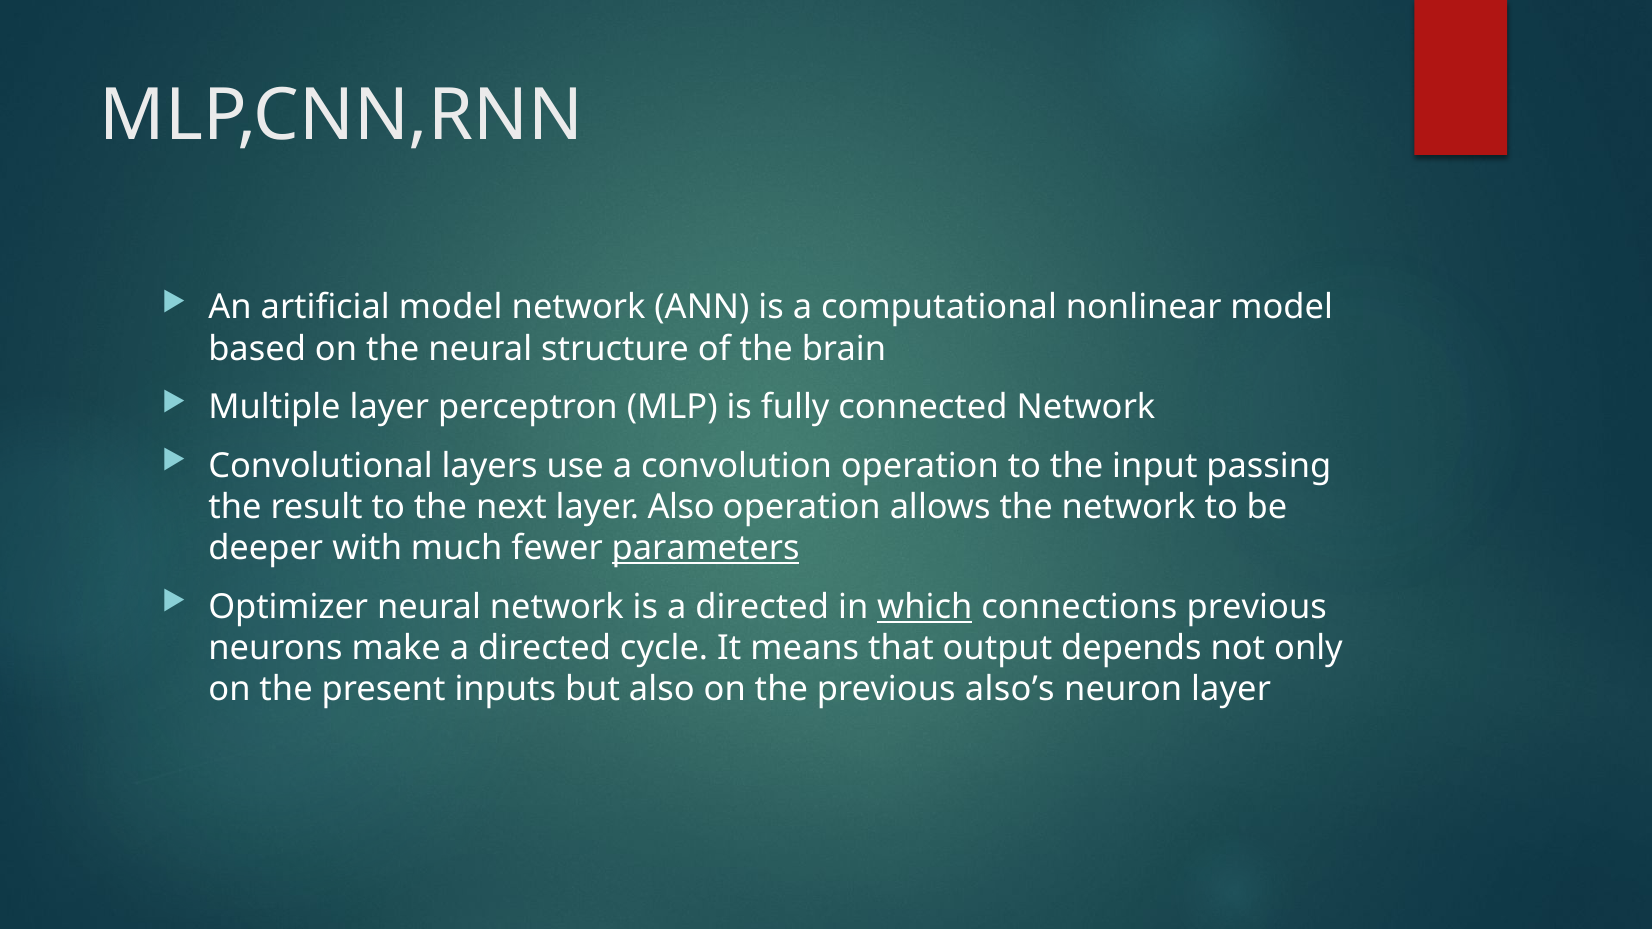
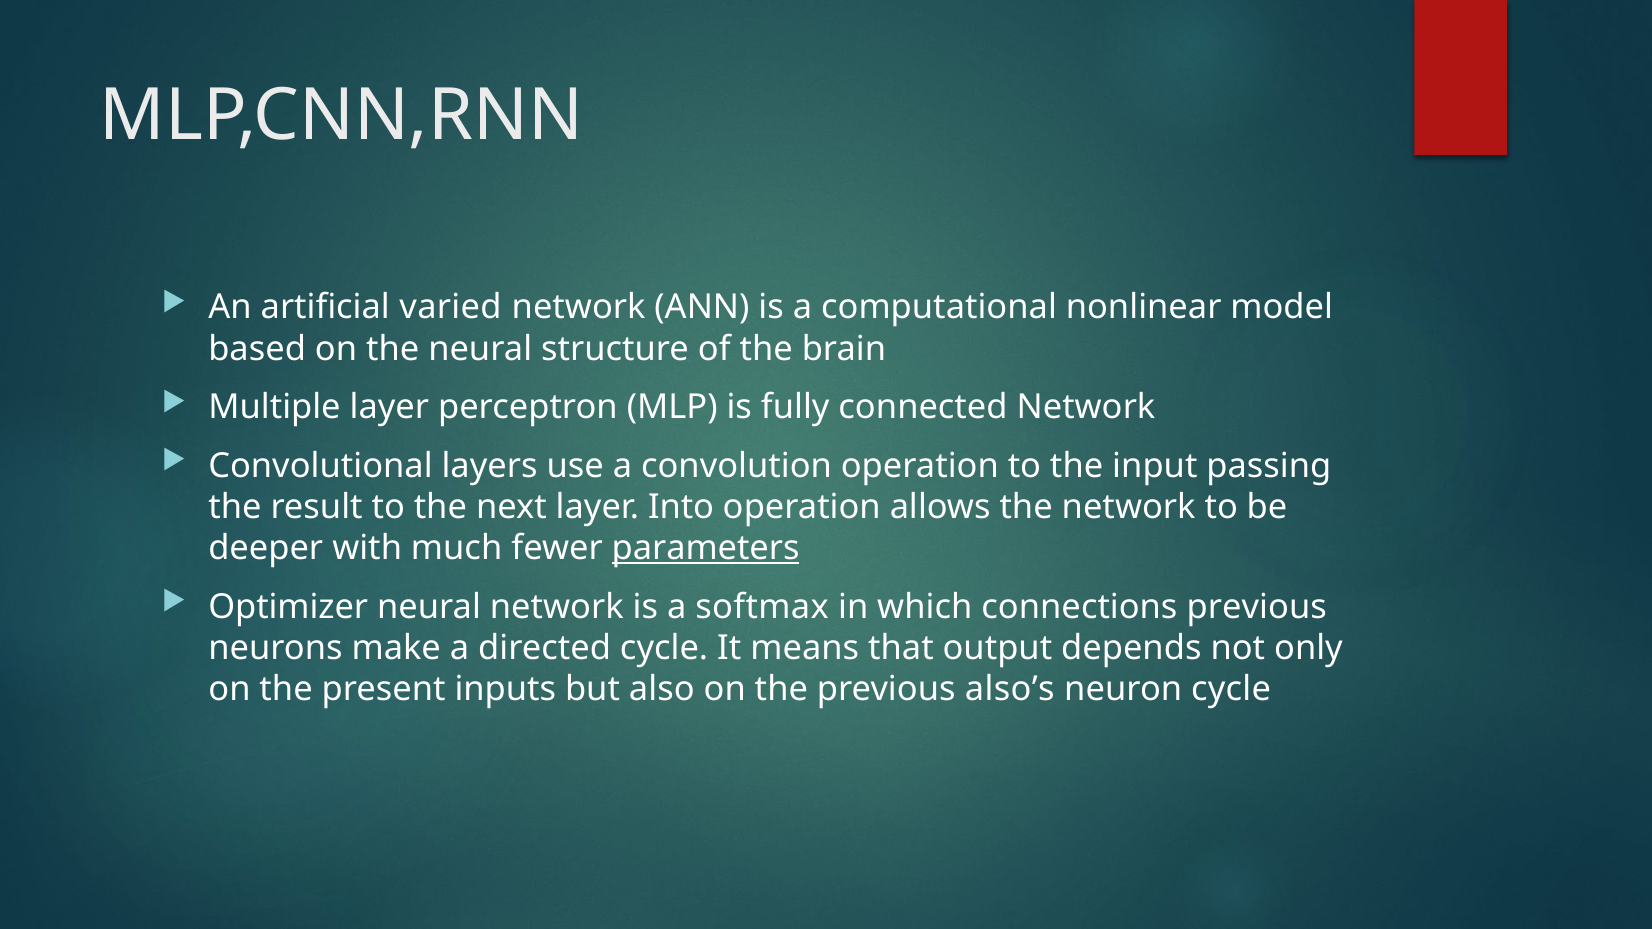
artificial model: model -> varied
layer Also: Also -> Into
is a directed: directed -> softmax
which underline: present -> none
neuron layer: layer -> cycle
